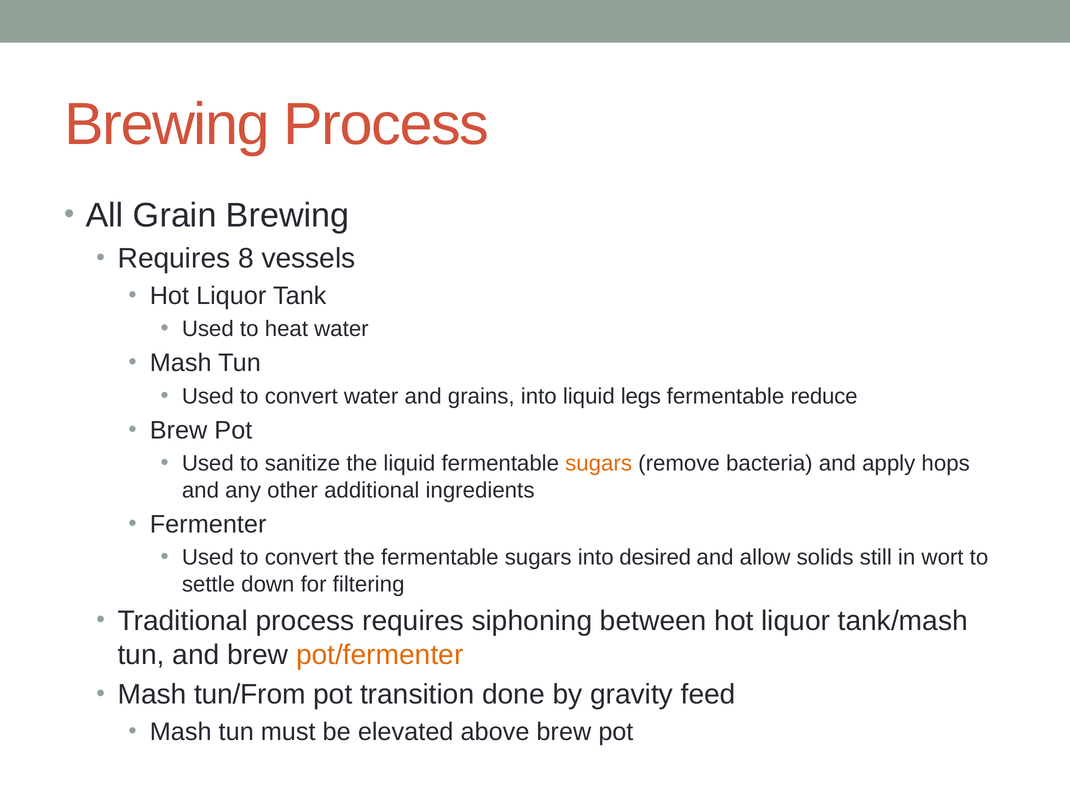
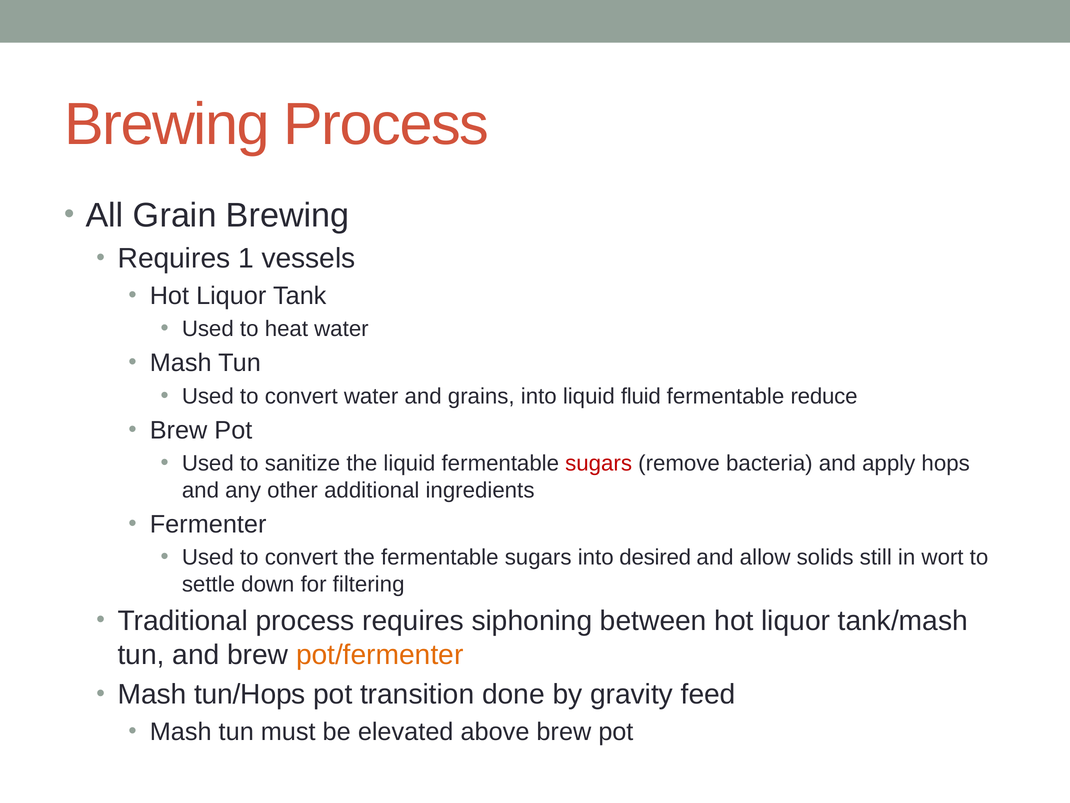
8: 8 -> 1
legs: legs -> fluid
sugars at (599, 463) colour: orange -> red
tun/From: tun/From -> tun/Hops
